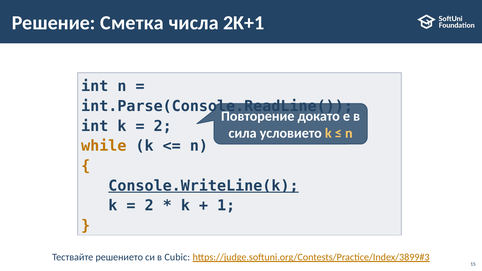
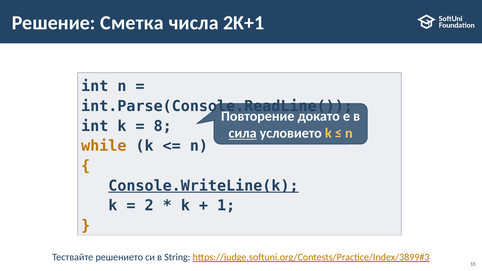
2 at (163, 126): 2 -> 8
сила underline: none -> present
Cubic: Cubic -> String
